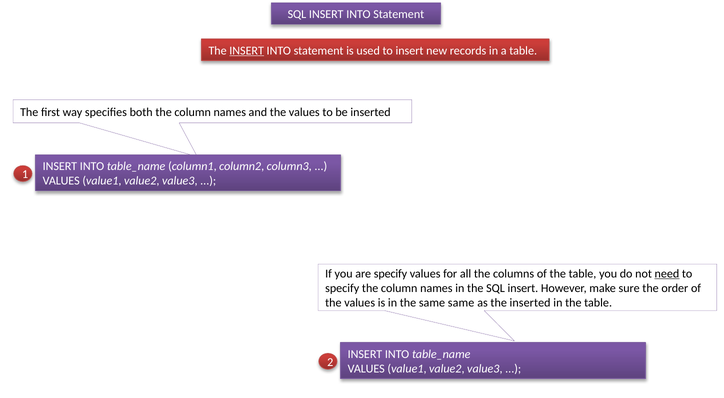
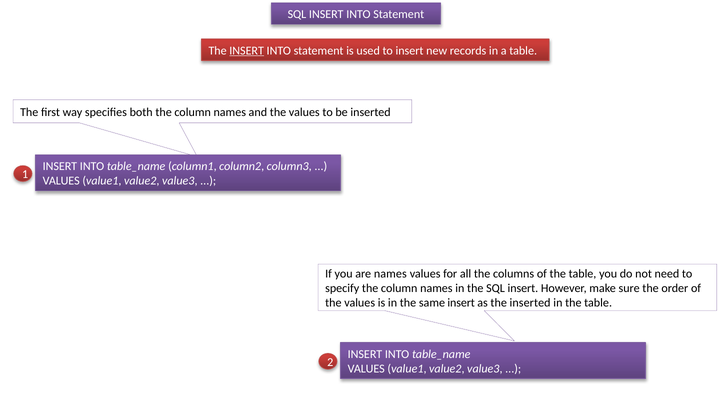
are specify: specify -> names
need underline: present -> none
same same: same -> insert
